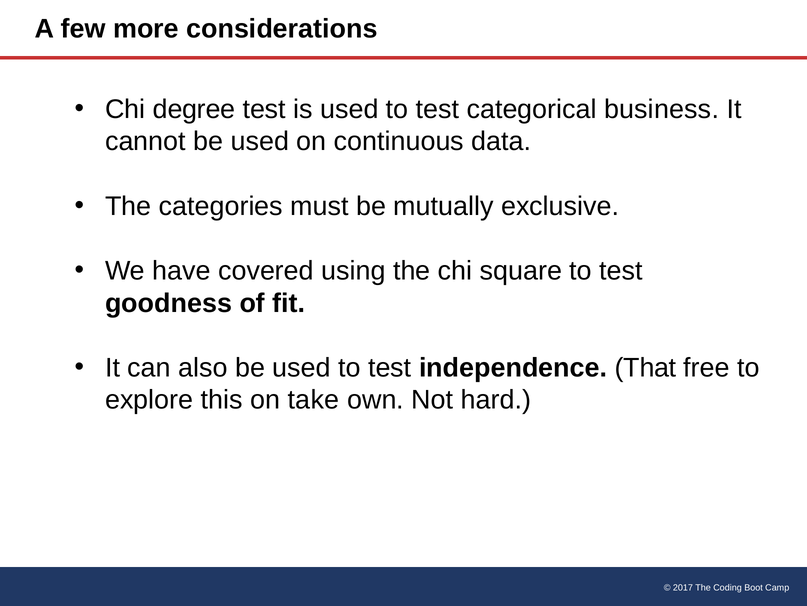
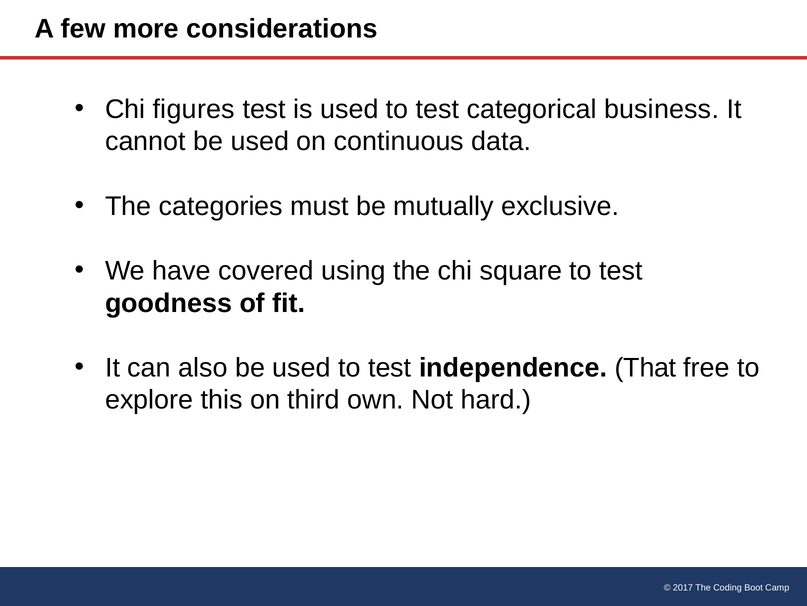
degree: degree -> figures
take: take -> third
